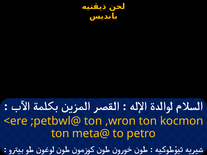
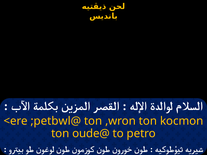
meta@: meta@ -> oude@
